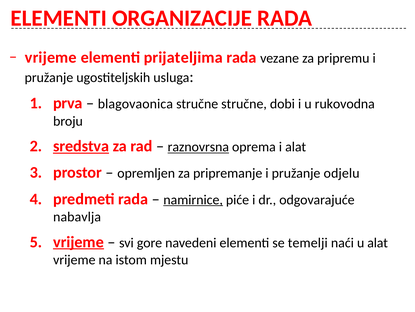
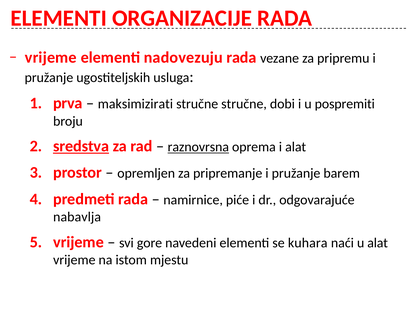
prijateljima: prijateljima -> nadovezuju
blagovaonica: blagovaonica -> maksimizirati
rukovodna: rukovodna -> pospremiti
odjelu: odjelu -> barem
namirnice underline: present -> none
vrijeme at (78, 241) underline: present -> none
temelji: temelji -> kuhara
